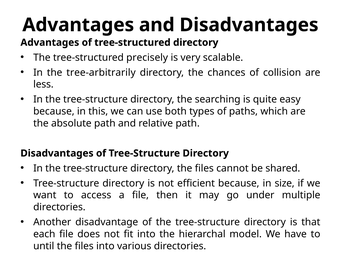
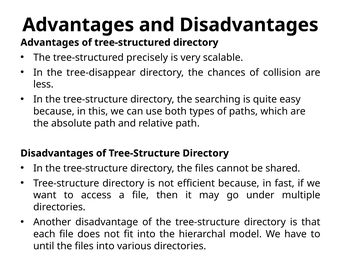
tree-arbitrarily: tree-arbitrarily -> tree-disappear
size: size -> fast
